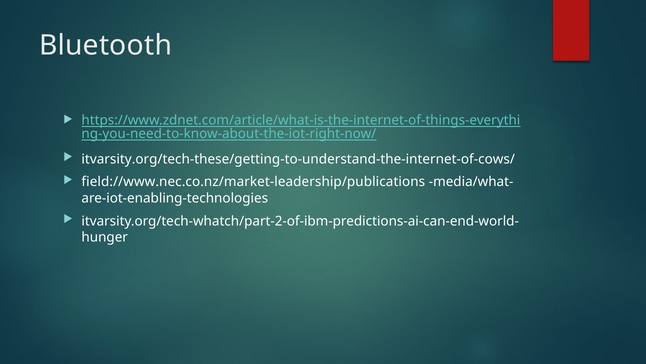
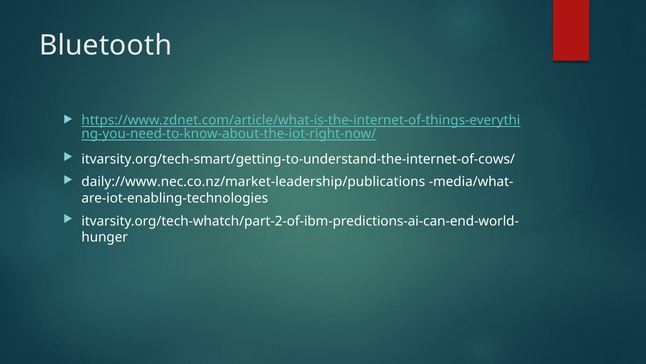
itvarsity.org/tech-these/getting-to-understand-the-internet-of-cows/: itvarsity.org/tech-these/getting-to-understand-the-internet-of-cows/ -> itvarsity.org/tech-smart/getting-to-understand-the-internet-of-cows/
field://www.nec.co.nz/market-leadership/publications: field://www.nec.co.nz/market-leadership/publications -> daily://www.nec.co.nz/market-leadership/publications
